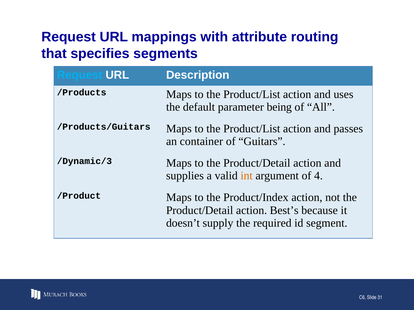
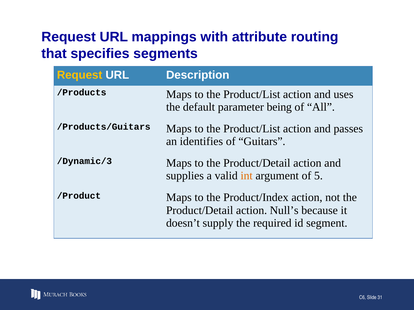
Request at (80, 75) colour: light blue -> yellow
container: container -> identifies
4: 4 -> 5
Best’s: Best’s -> Null’s
